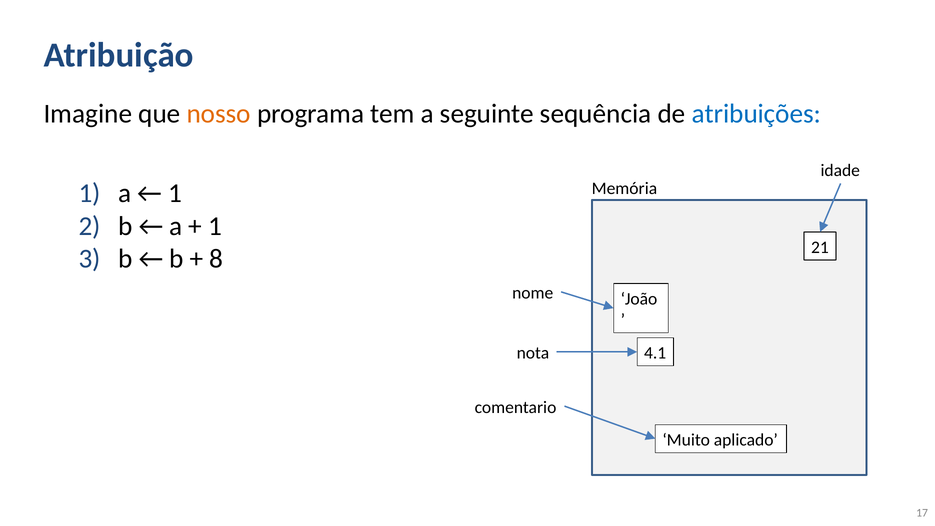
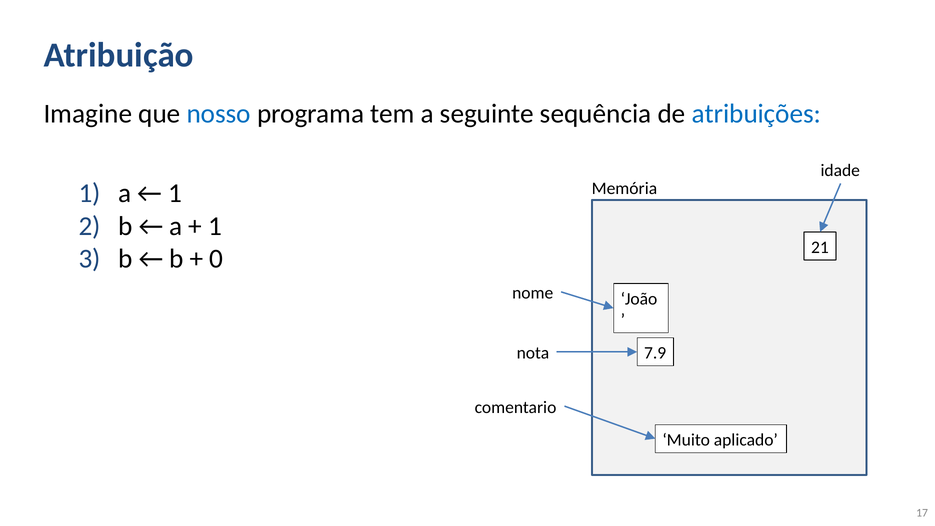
nosso colour: orange -> blue
8: 8 -> 0
4.1: 4.1 -> 7.9
